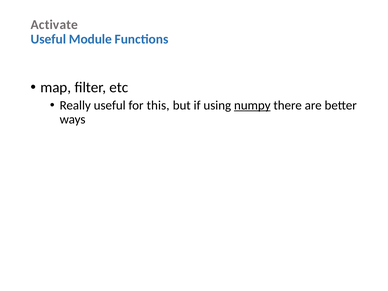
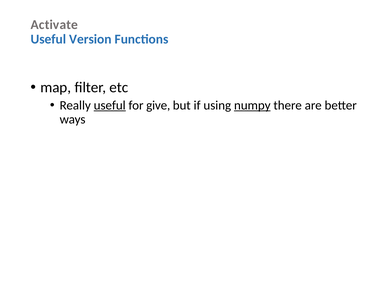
Module: Module -> Version
useful at (110, 105) underline: none -> present
this: this -> give
